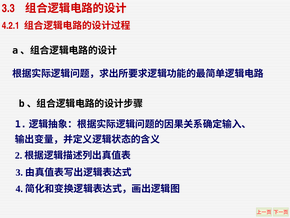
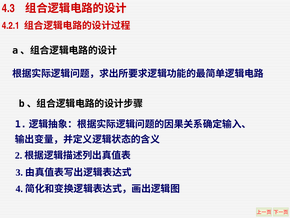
3.3: 3.3 -> 4.3
